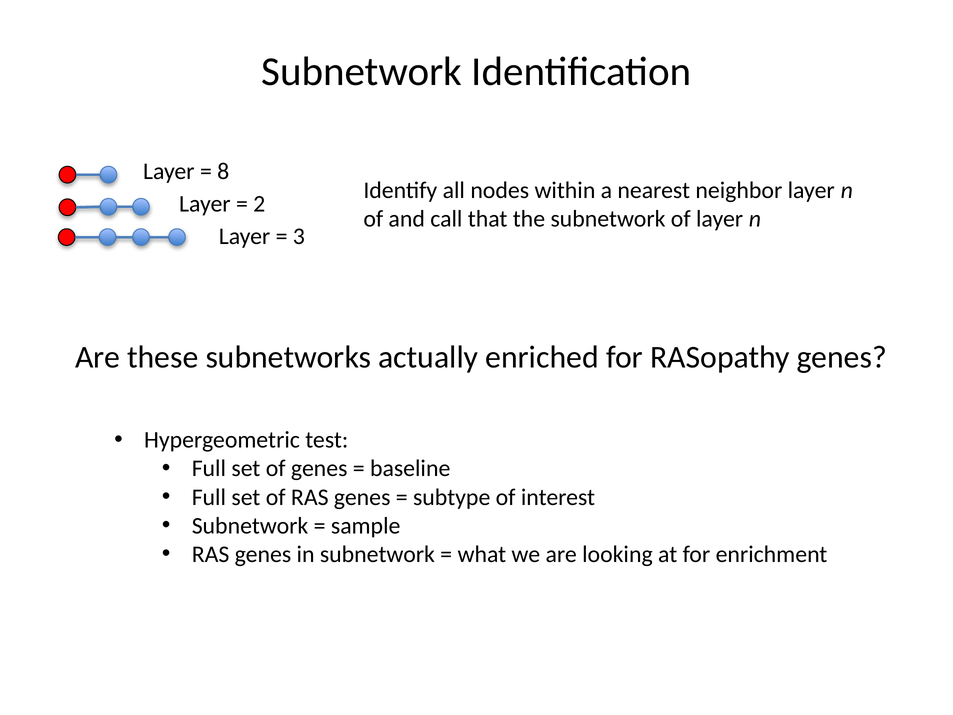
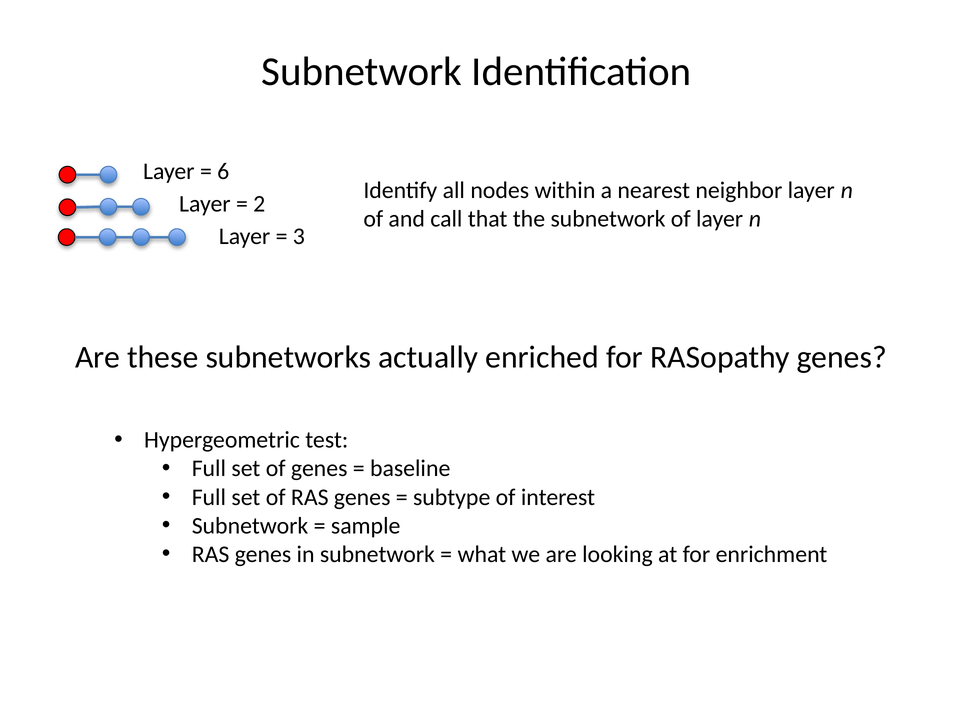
8: 8 -> 6
